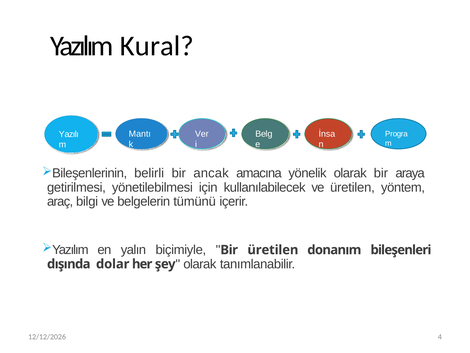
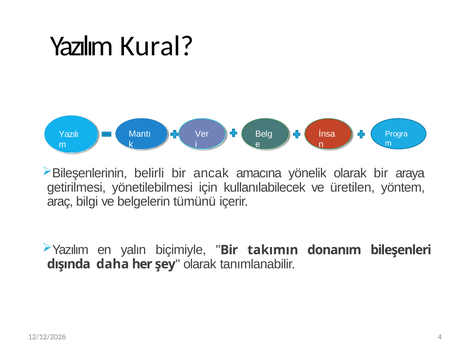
Bir üretilen: üretilen -> takımın
dolar: dolar -> daha
